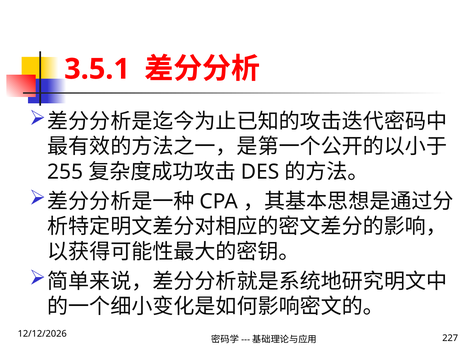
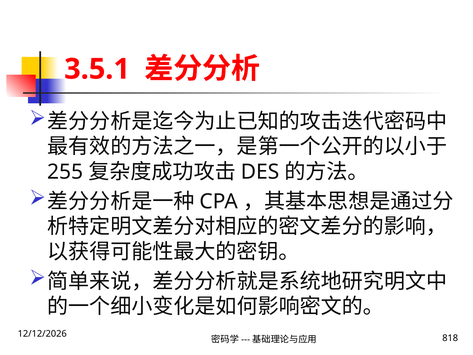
227: 227 -> 818
